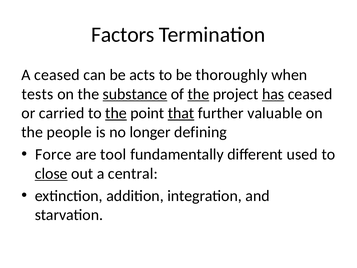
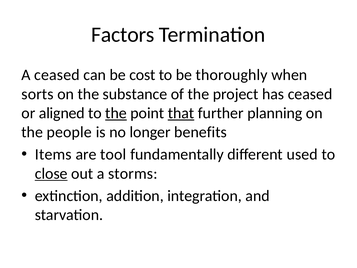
acts: acts -> cost
tests: tests -> sorts
substance underline: present -> none
the at (198, 94) underline: present -> none
has underline: present -> none
carried: carried -> aligned
valuable: valuable -> planning
defining: defining -> benefits
Force: Force -> Items
central: central -> storms
